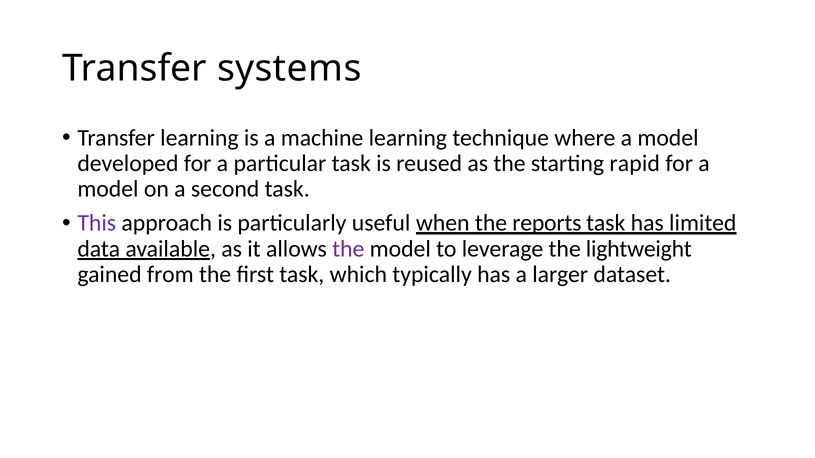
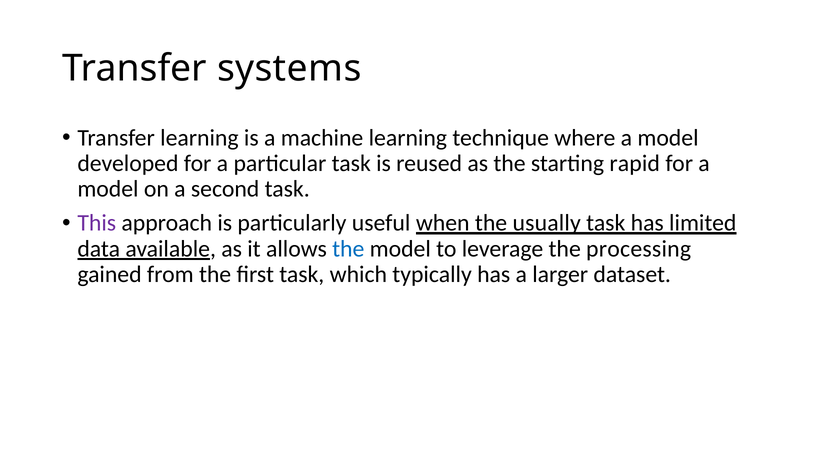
reports: reports -> usually
the at (348, 249) colour: purple -> blue
lightweight: lightweight -> processing
